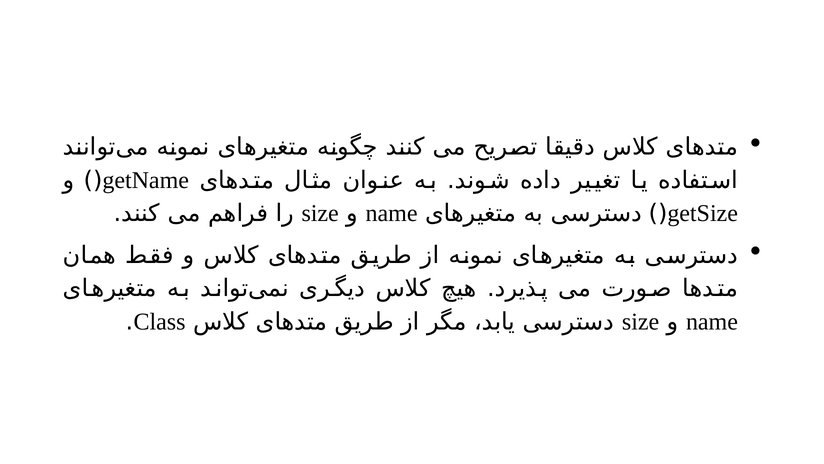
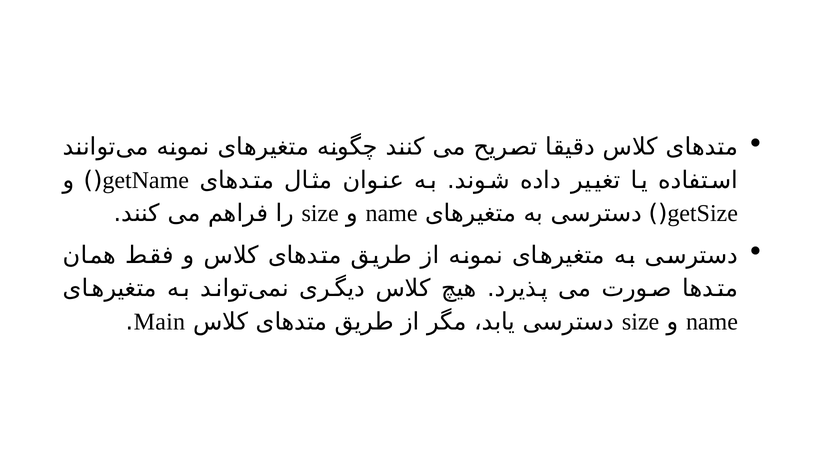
Class: Class -> Main
